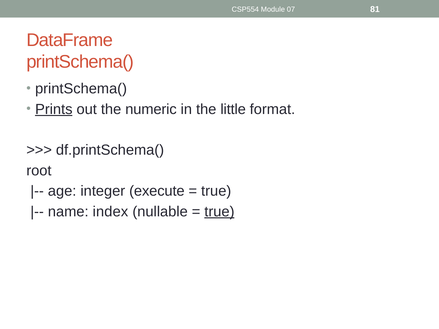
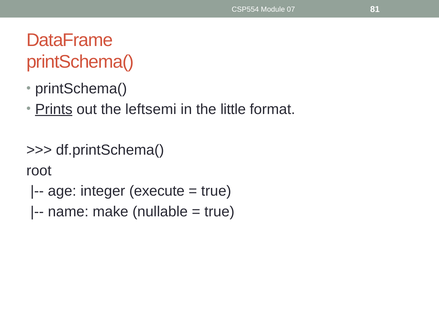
numeric: numeric -> leftsemi
index: index -> make
true at (219, 212) underline: present -> none
